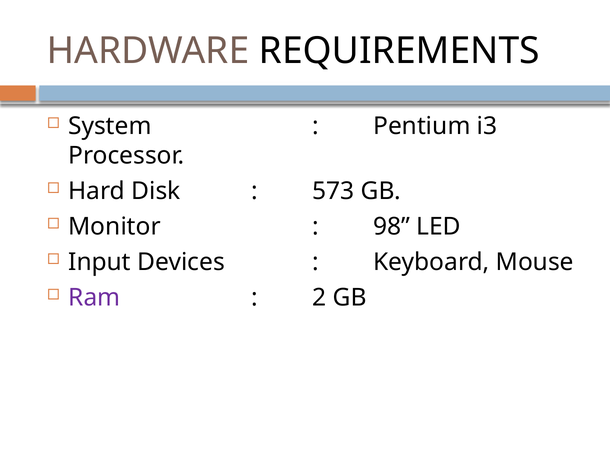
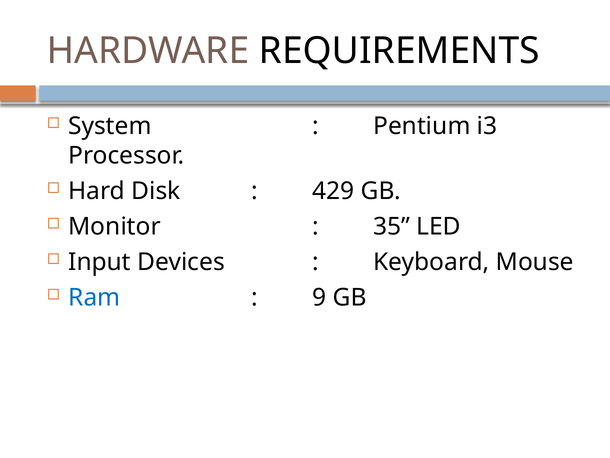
573: 573 -> 429
98: 98 -> 35
Ram colour: purple -> blue
2: 2 -> 9
